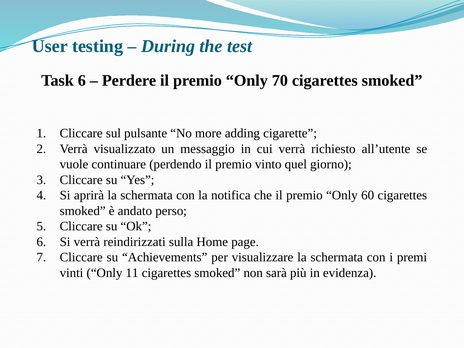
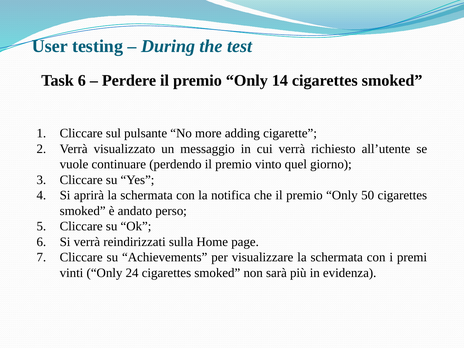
70: 70 -> 14
60: 60 -> 50
11: 11 -> 24
